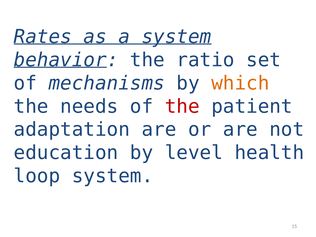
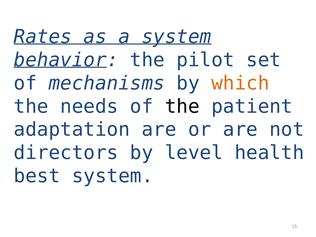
ratio: ratio -> pilot
the at (182, 106) colour: red -> black
education: education -> directors
loop: loop -> best
